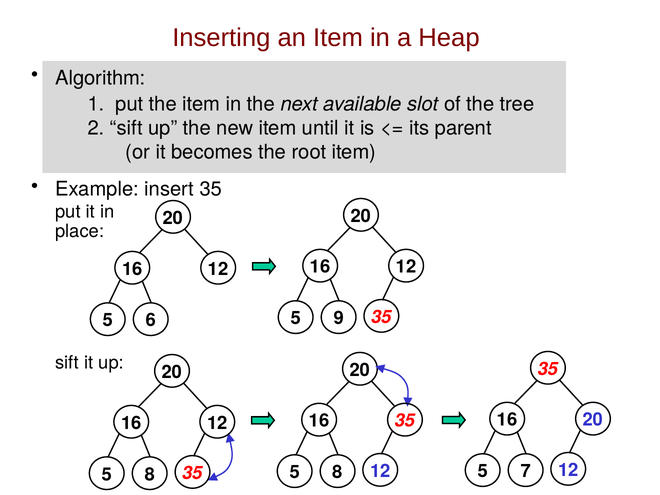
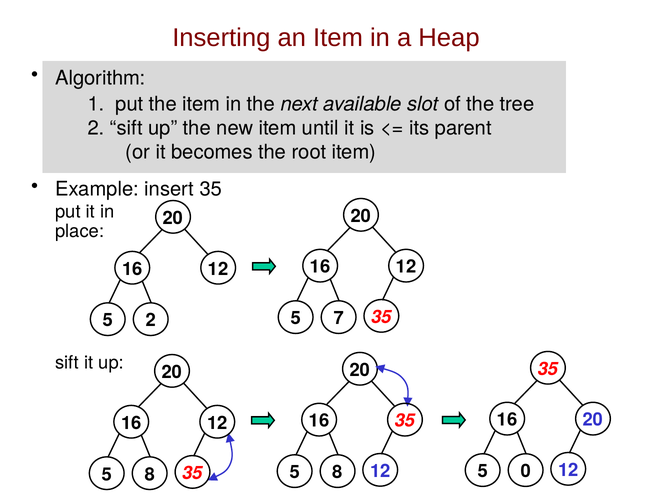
9: 9 -> 7
5 6: 6 -> 2
7: 7 -> 0
